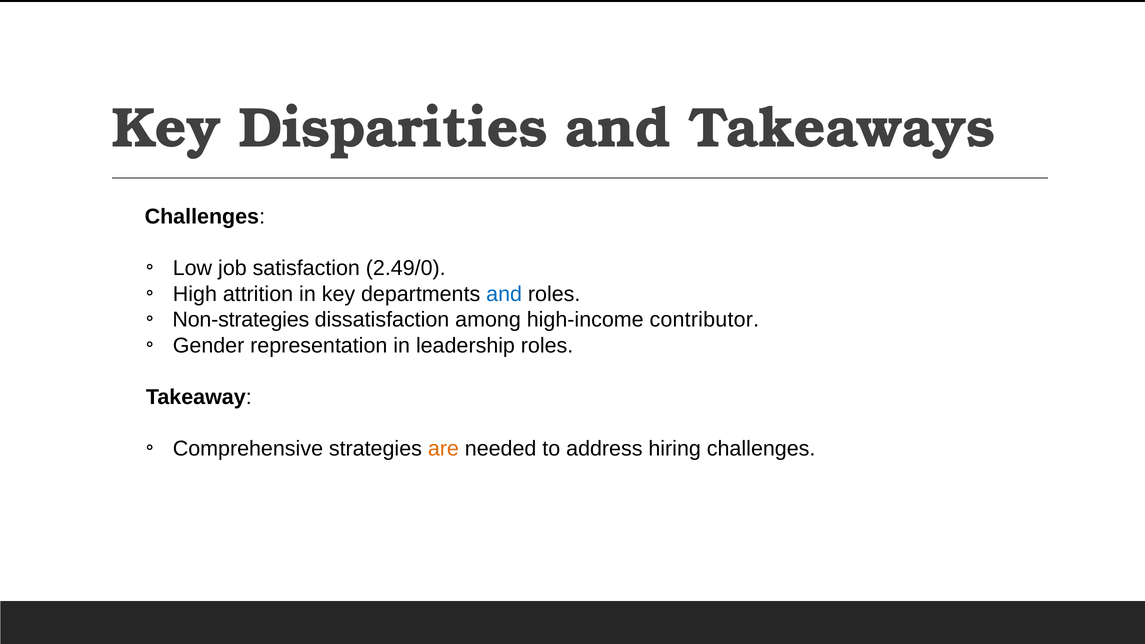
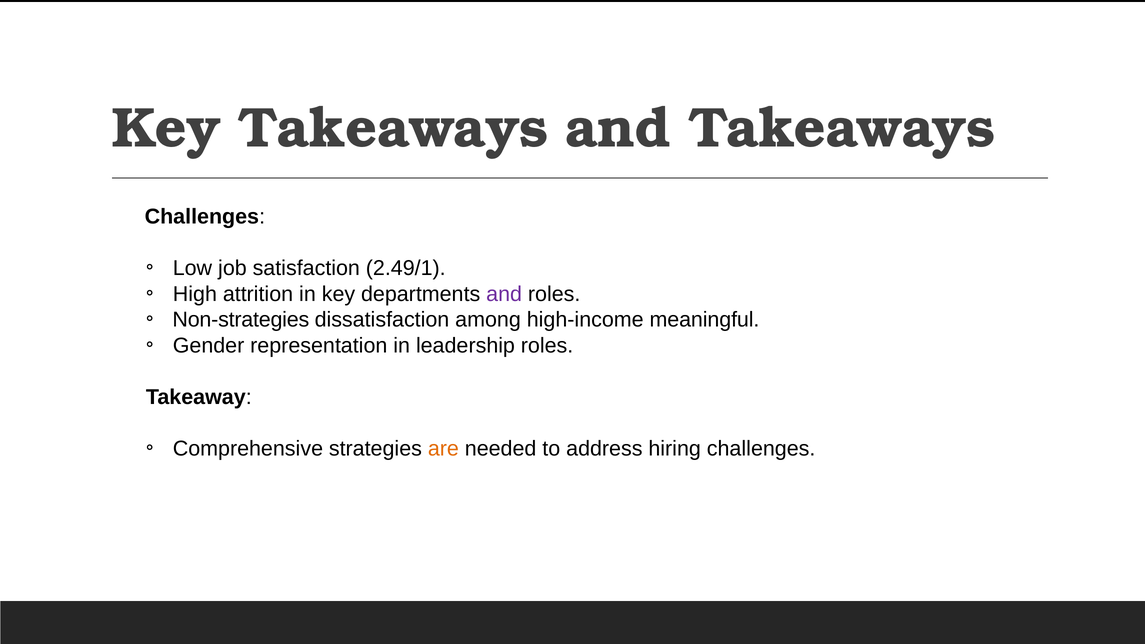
Key Disparities: Disparities -> Takeaways
2.49/0: 2.49/0 -> 2.49/1
and at (504, 294) colour: blue -> purple
contributor: contributor -> meaningful
